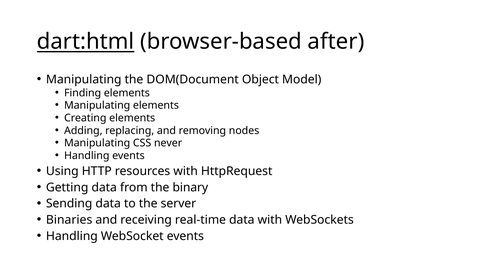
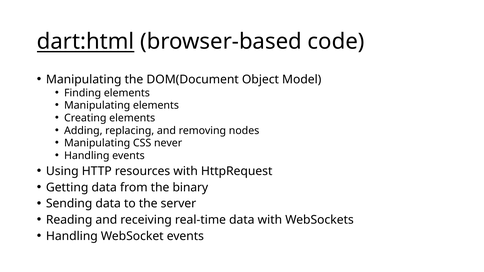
after: after -> code
Binaries: Binaries -> Reading
